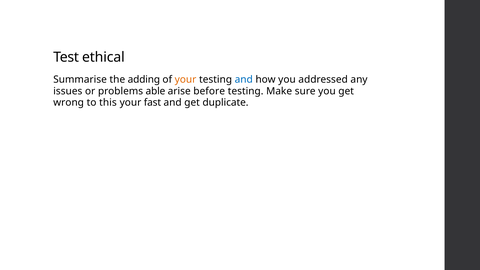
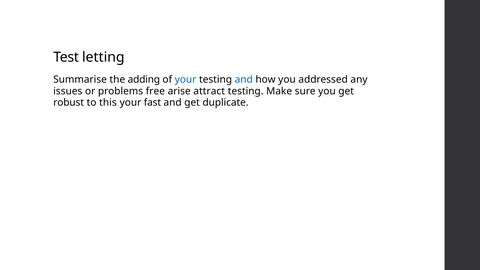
ethical: ethical -> letting
your at (186, 80) colour: orange -> blue
able: able -> free
before: before -> attract
wrong: wrong -> robust
